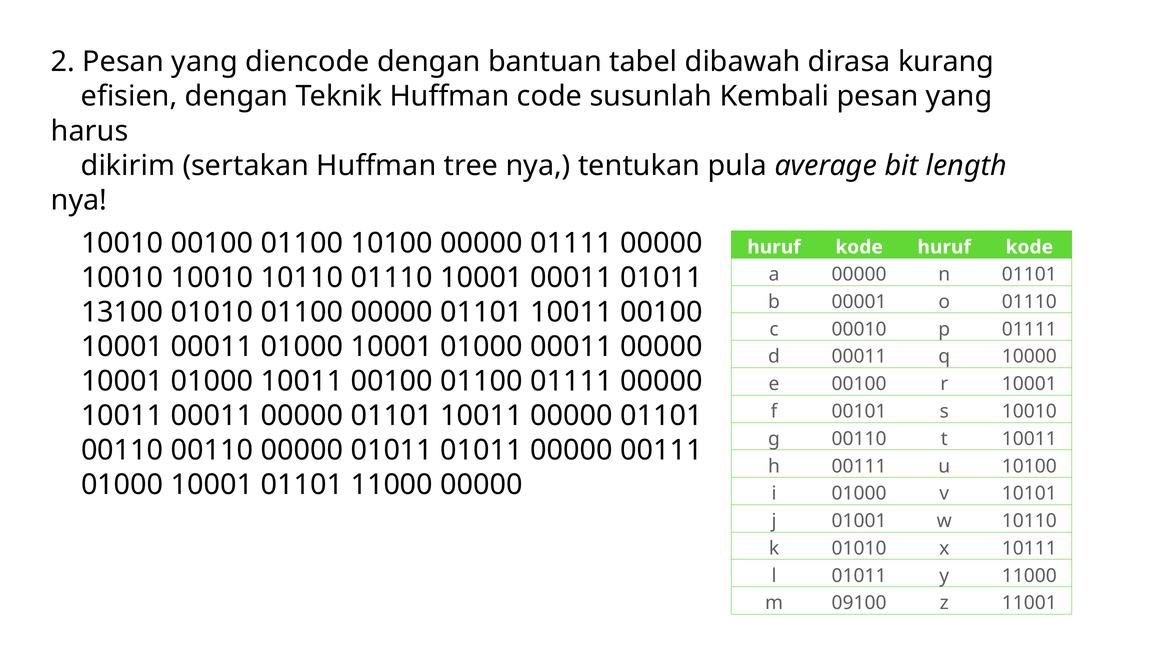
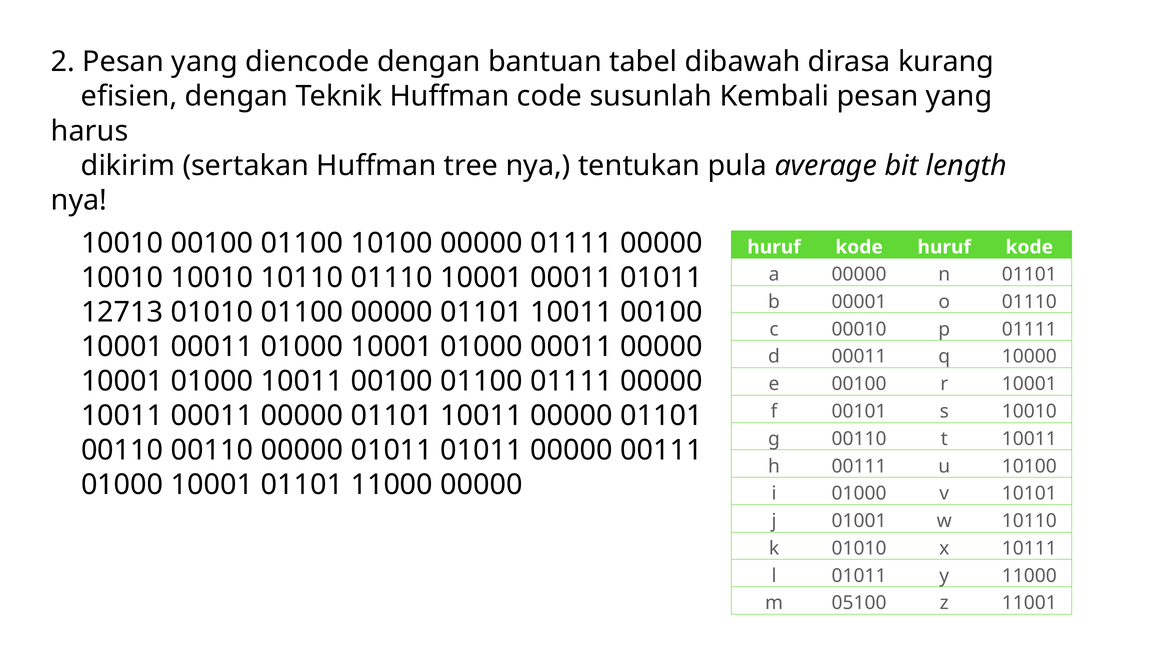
13100: 13100 -> 12713
09100: 09100 -> 05100
